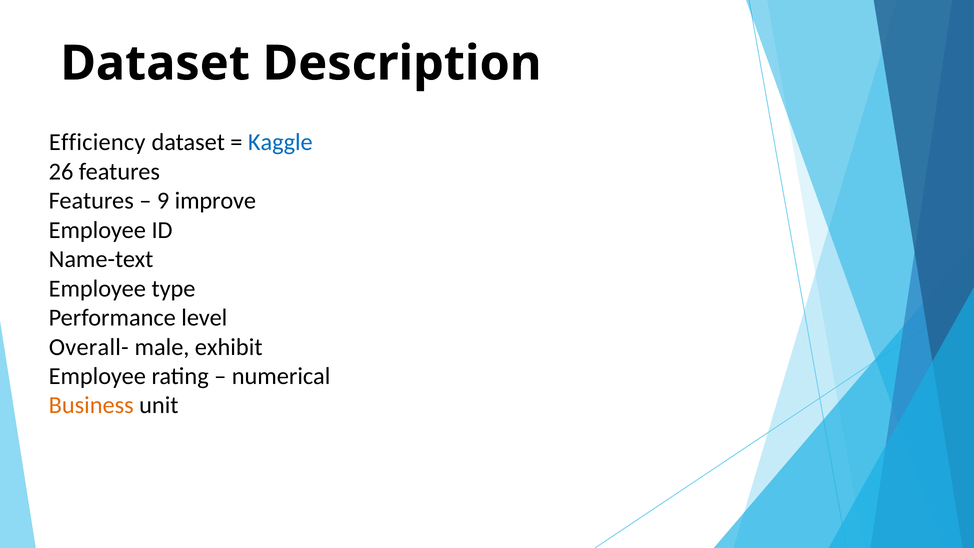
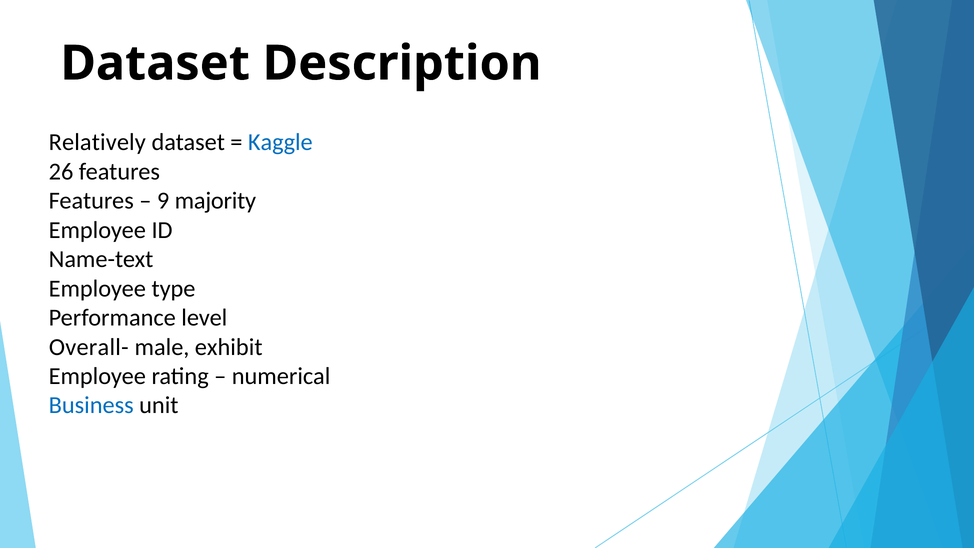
Efficiency: Efficiency -> Relatively
improve: improve -> majority
Business colour: orange -> blue
